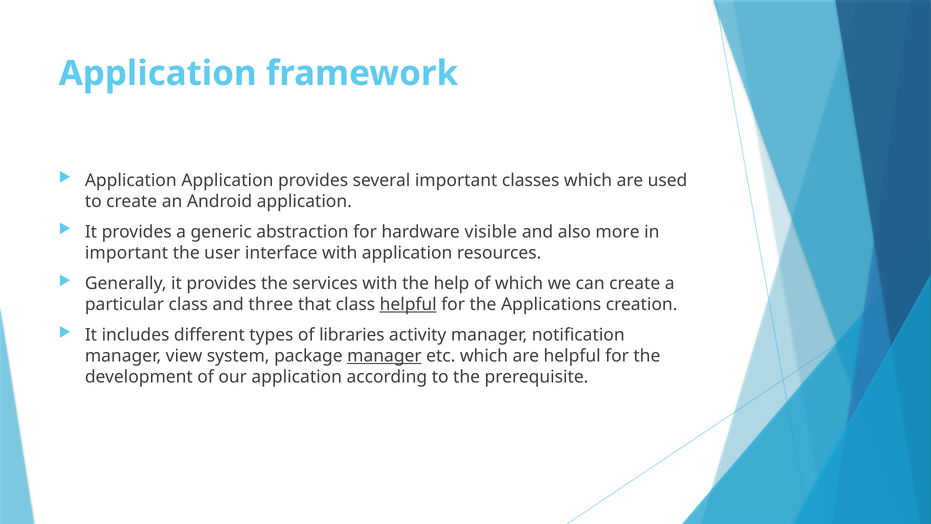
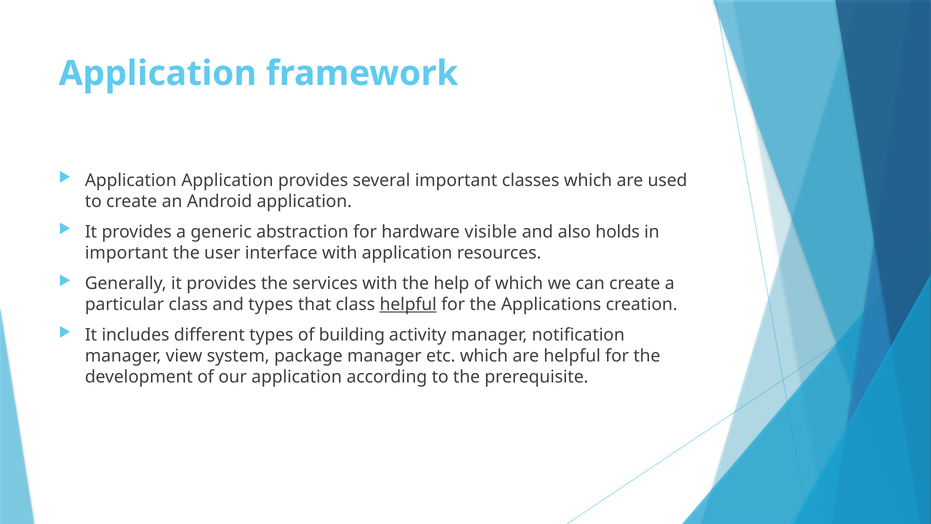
more: more -> holds
and three: three -> types
libraries: libraries -> building
manager at (384, 356) underline: present -> none
